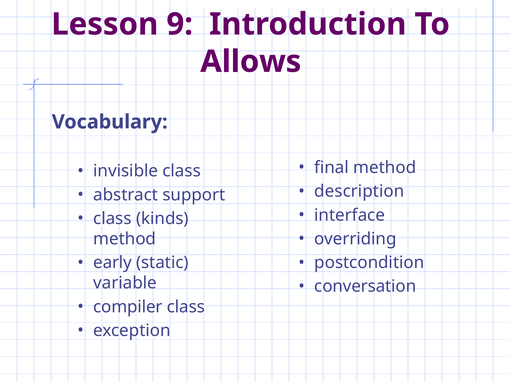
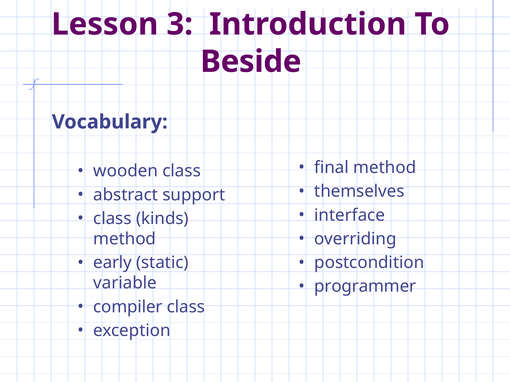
9: 9 -> 3
Allows: Allows -> Beside
invisible: invisible -> wooden
description: description -> themselves
conversation: conversation -> programmer
